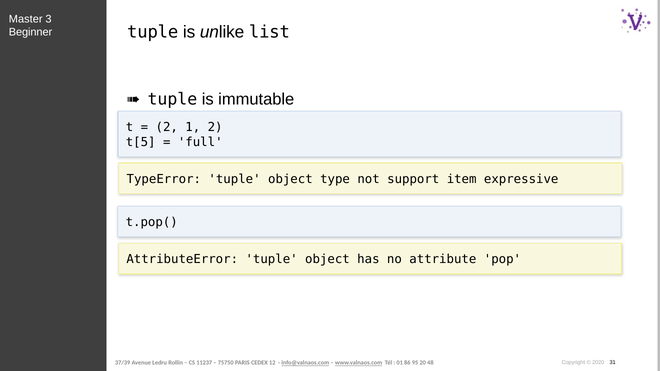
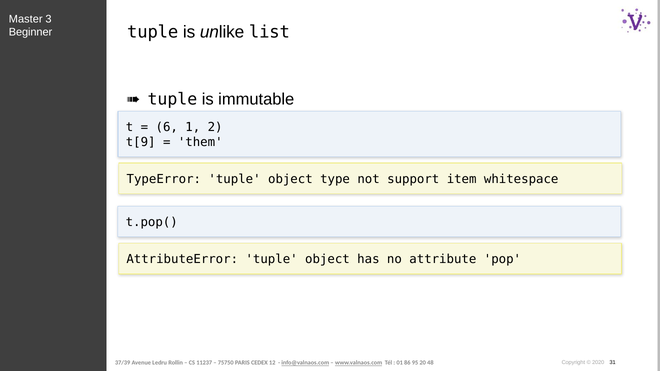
2 at (167, 127): 2 -> 6
t[5: t[5 -> t[9
full: full -> them
expressive: expressive -> whitespace
